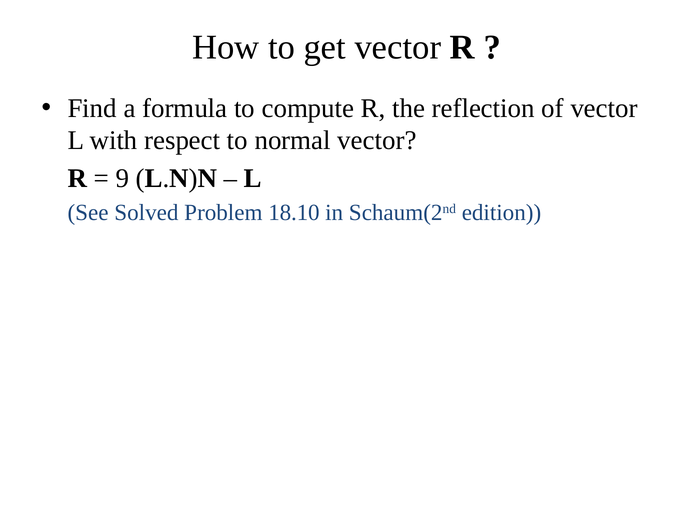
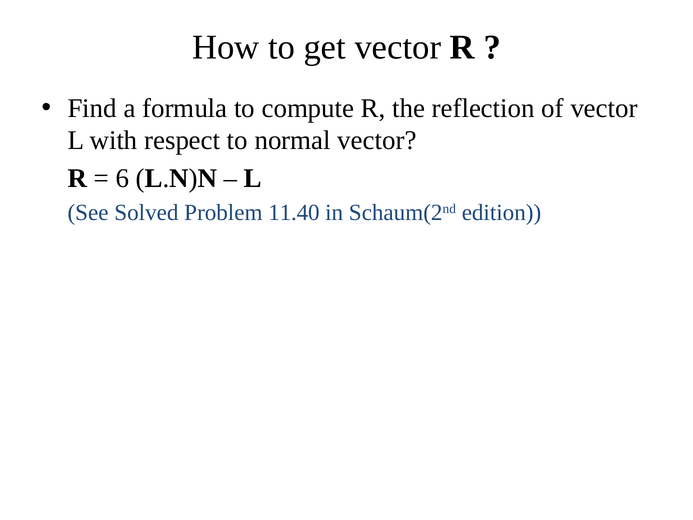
9: 9 -> 6
18.10: 18.10 -> 11.40
